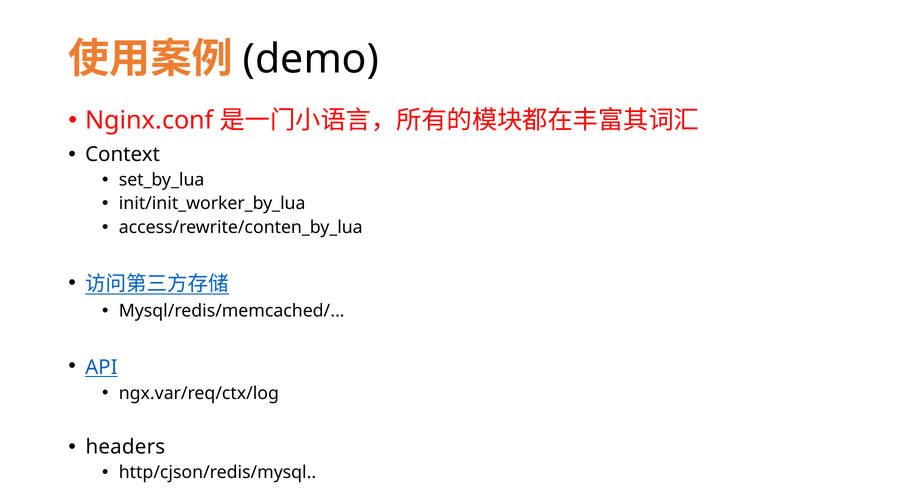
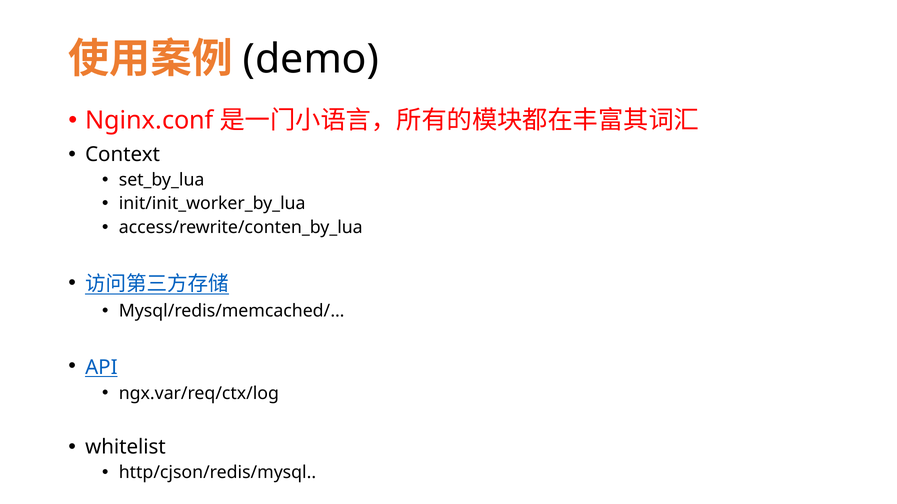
headers: headers -> whitelist
